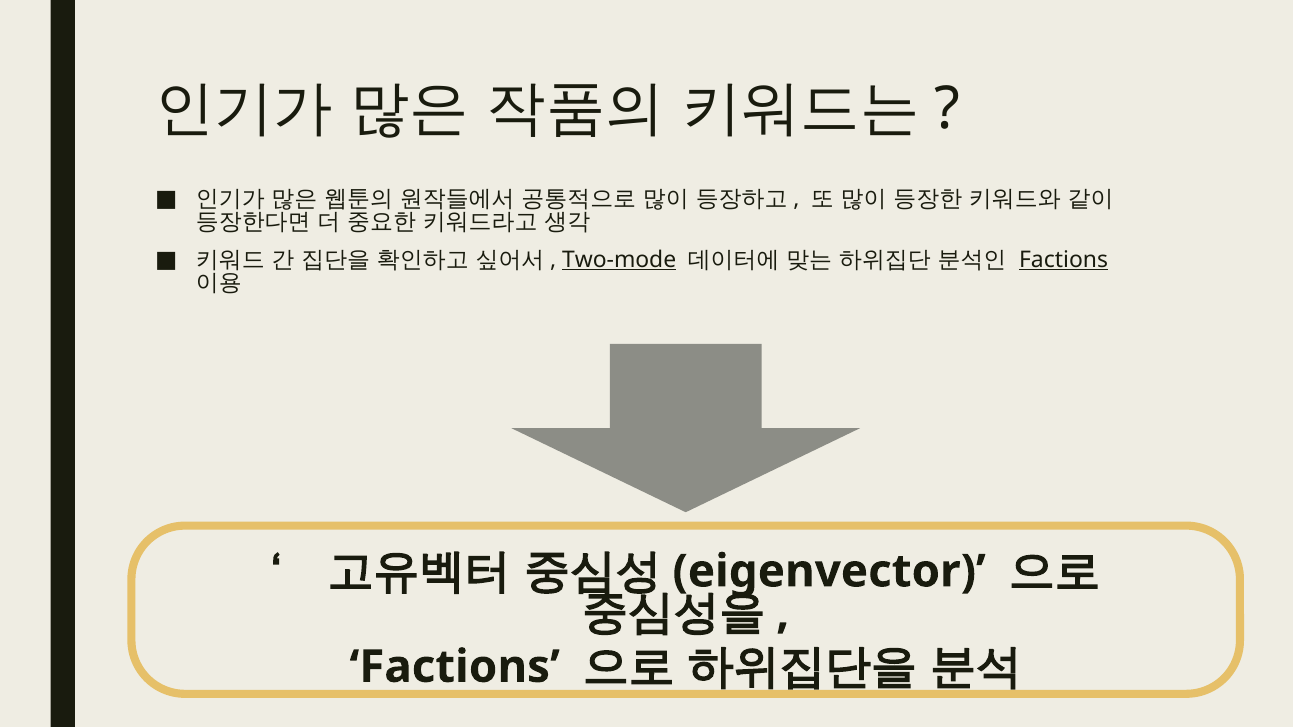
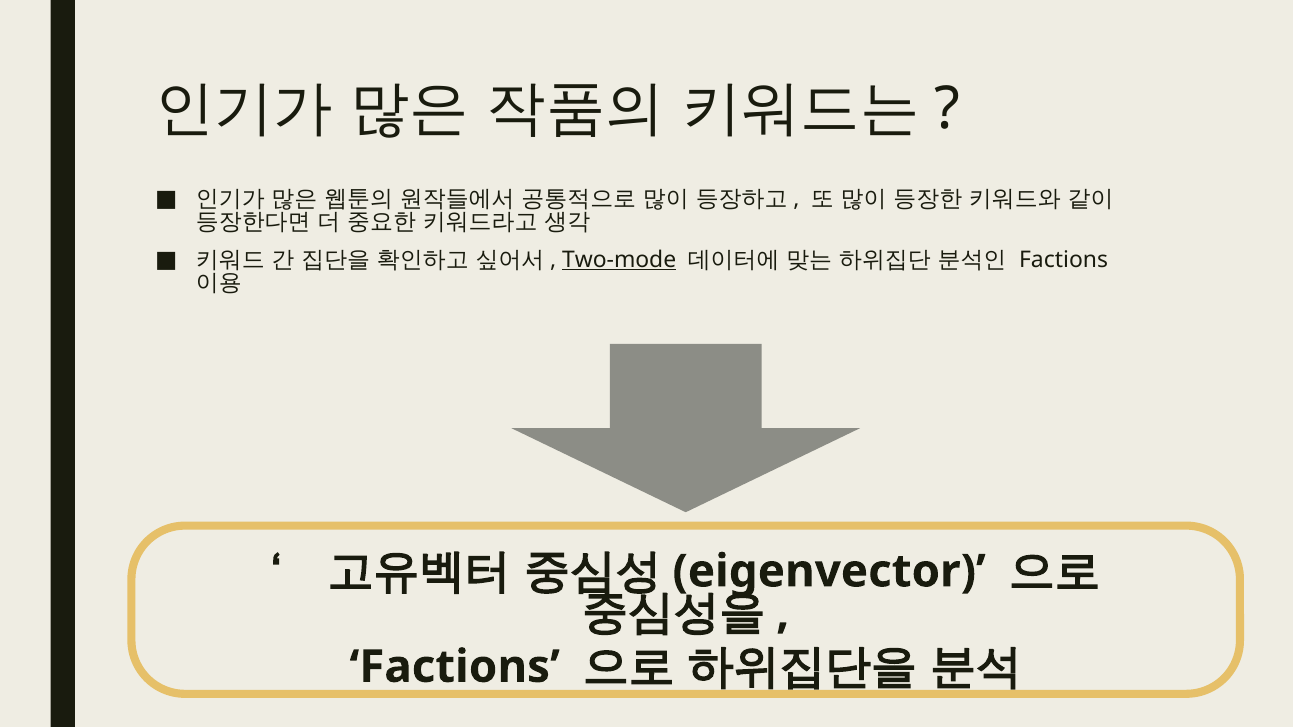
Factions at (1064, 260) underline: present -> none
